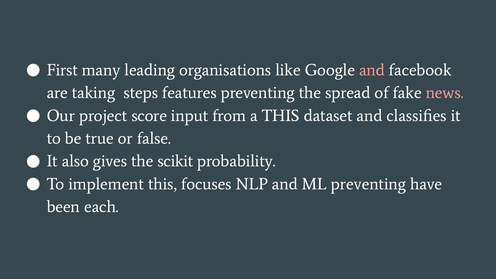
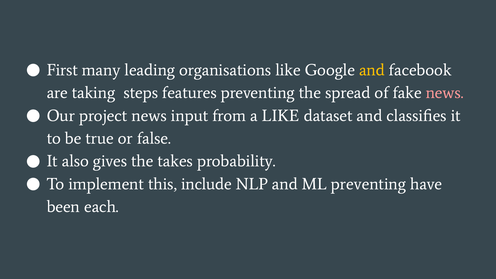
and at (372, 70) colour: pink -> yellow
project score: score -> news
a THIS: THIS -> LIKE
scikit: scikit -> takes
focuses: focuses -> include
